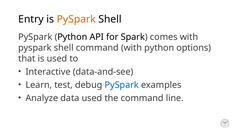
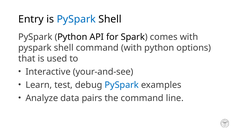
PySpark at (76, 19) colour: orange -> blue
data-and-see: data-and-see -> your-and-see
data used: used -> pairs
